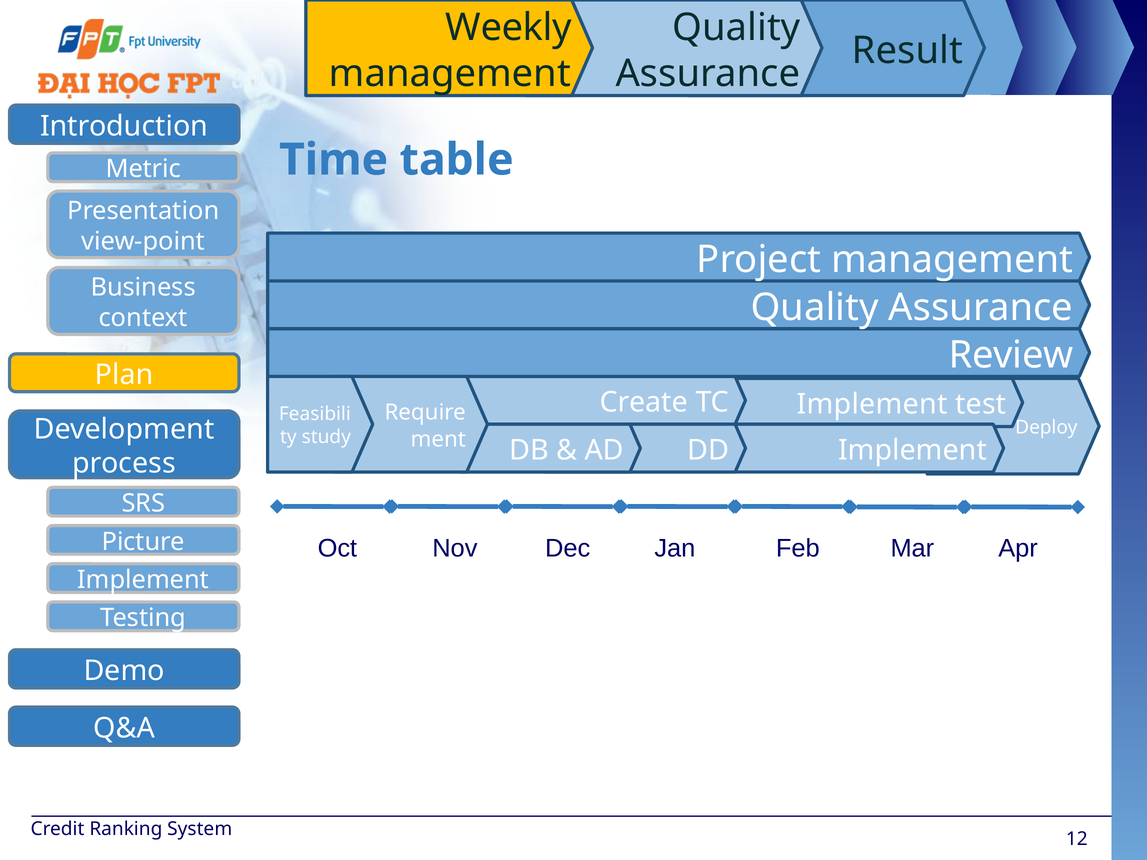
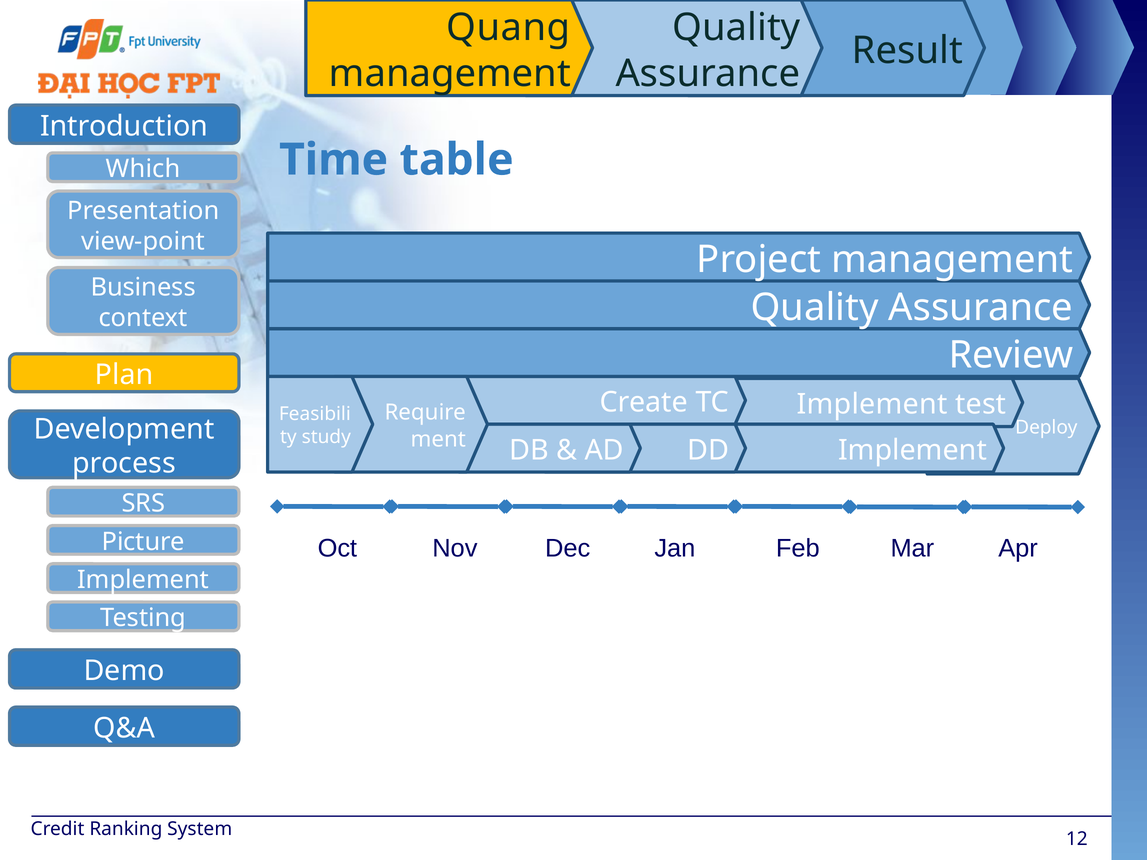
Weekly: Weekly -> Quang
Metric: Metric -> Which
